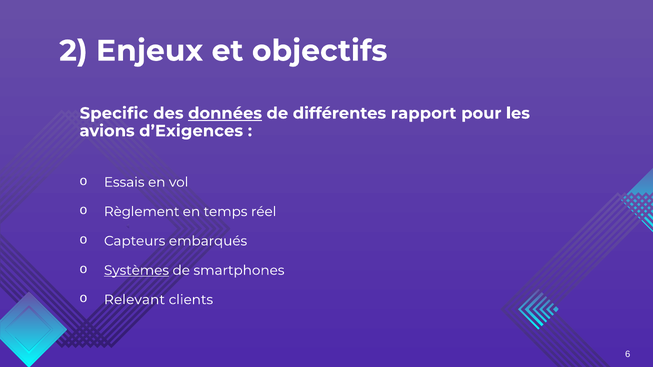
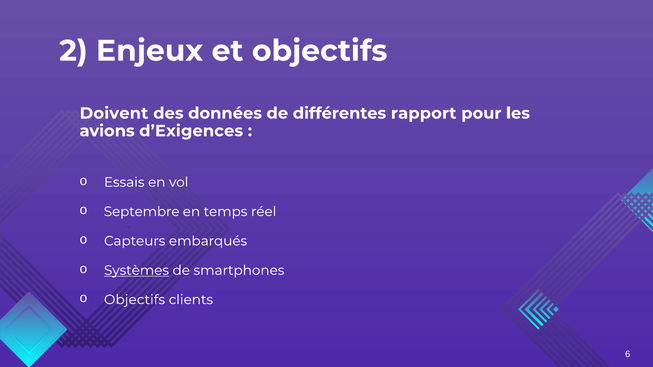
Specific: Specific -> Doivent
données underline: present -> none
Règlement: Règlement -> Septembre
Relevant at (134, 300): Relevant -> Objectifs
